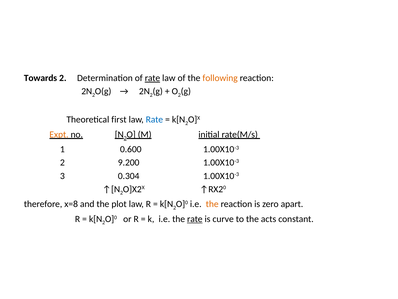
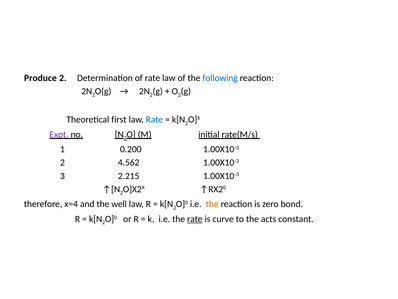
Towards: Towards -> Produce
rate at (152, 78) underline: present -> none
following colour: orange -> blue
Expt colour: orange -> purple
0.600: 0.600 -> 0.200
9.200: 9.200 -> 4.562
0.304: 0.304 -> 2.215
x=8: x=8 -> x=4
plot: plot -> well
apart: apart -> bond
